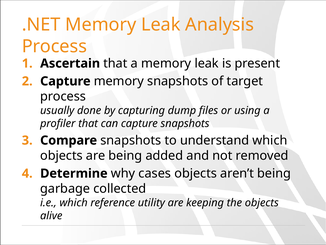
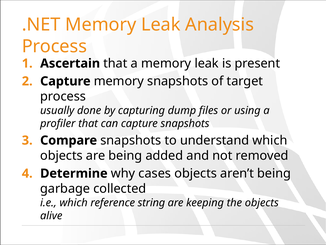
utility: utility -> string
